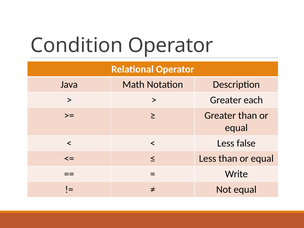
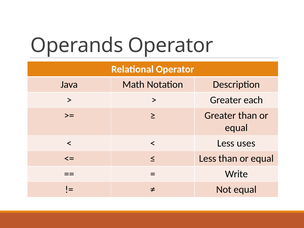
Condition: Condition -> Operands
false: false -> uses
